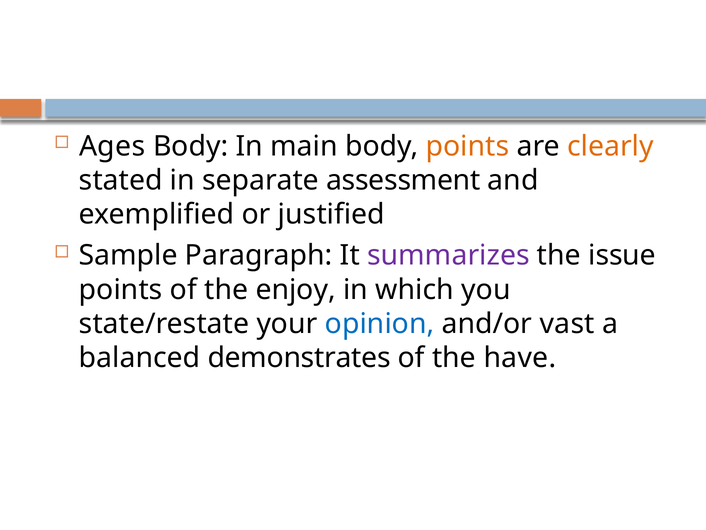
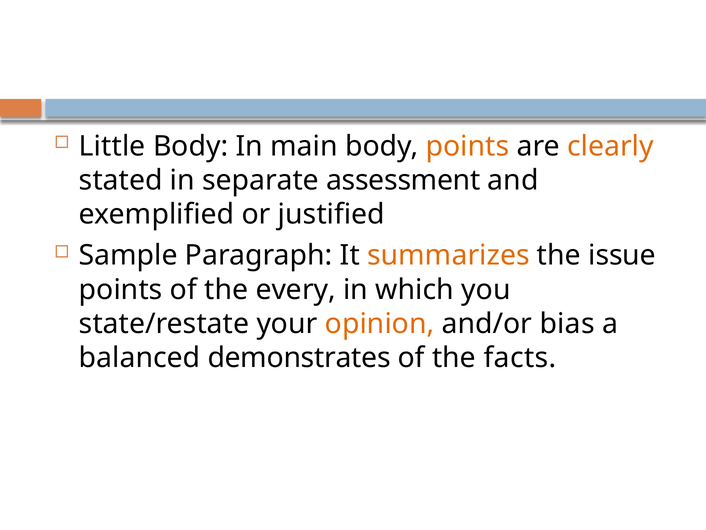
Ages: Ages -> Little
summarizes colour: purple -> orange
enjoy: enjoy -> every
opinion colour: blue -> orange
vast: vast -> bias
have: have -> facts
